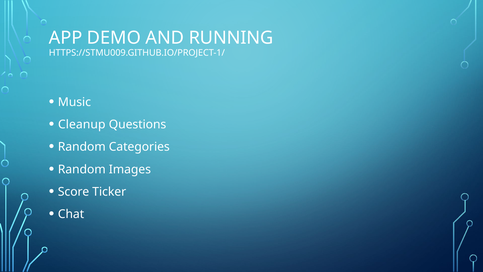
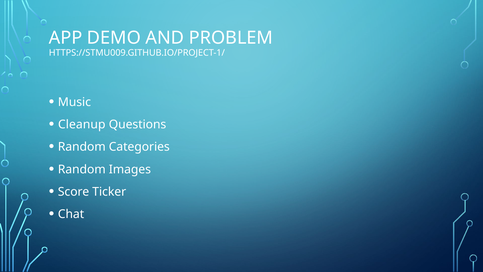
RUNNING: RUNNING -> PROBLEM
